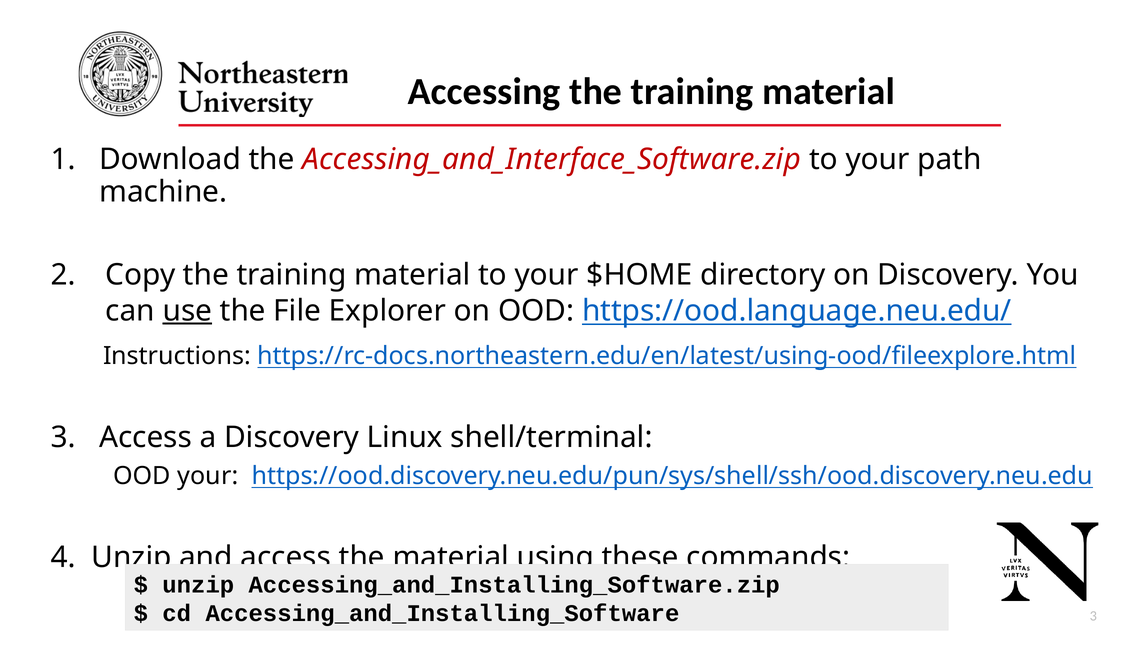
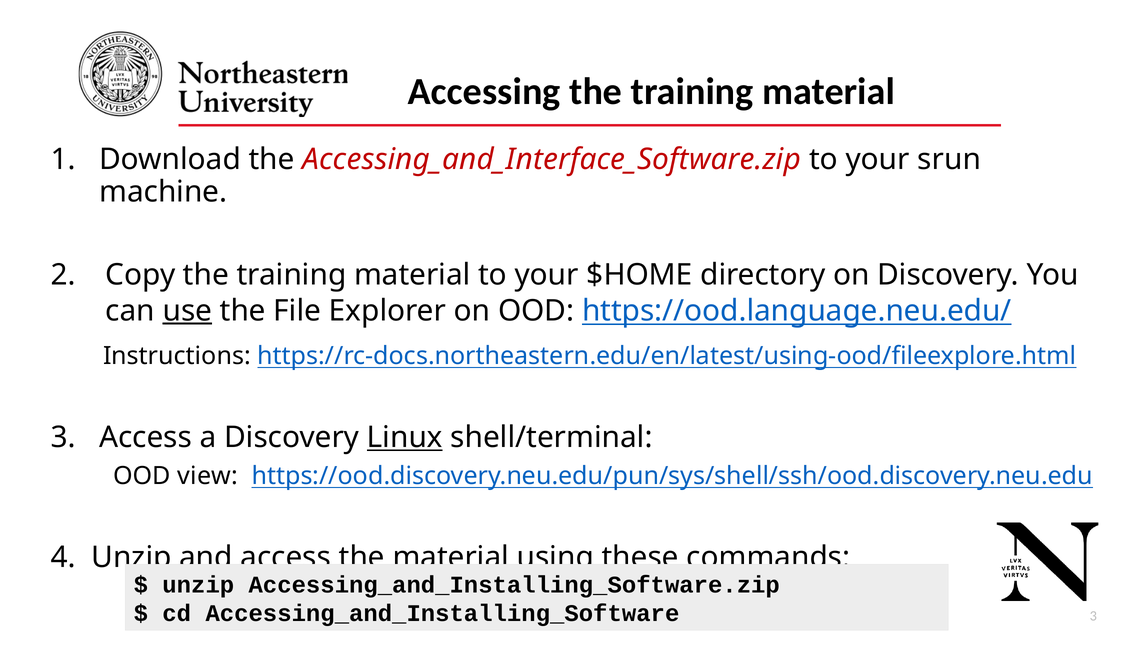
path: path -> srun
Linux underline: none -> present
OOD your: your -> view
